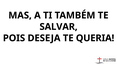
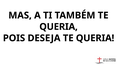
SALVAR at (59, 27): SALVAR -> QUERIA
